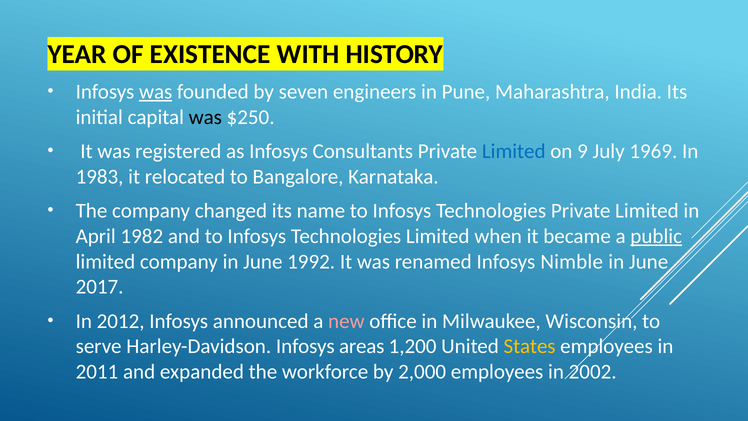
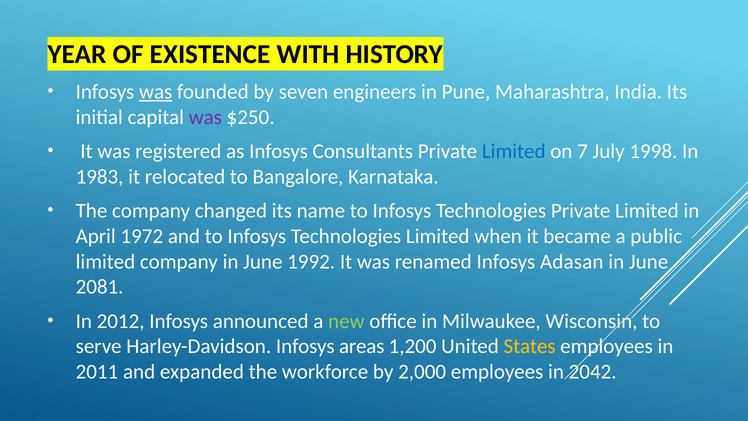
was at (205, 117) colour: black -> purple
9: 9 -> 7
1969: 1969 -> 1998
1982: 1982 -> 1972
public underline: present -> none
Nimble: Nimble -> Adasan
2017: 2017 -> 2081
new colour: pink -> light green
2002: 2002 -> 2042
